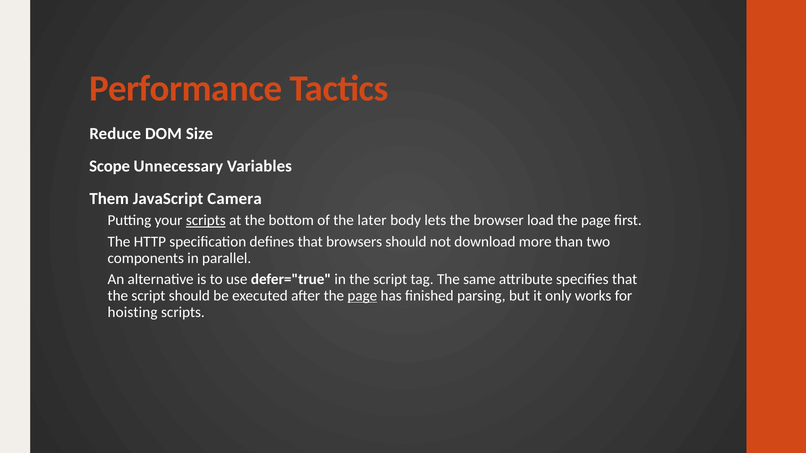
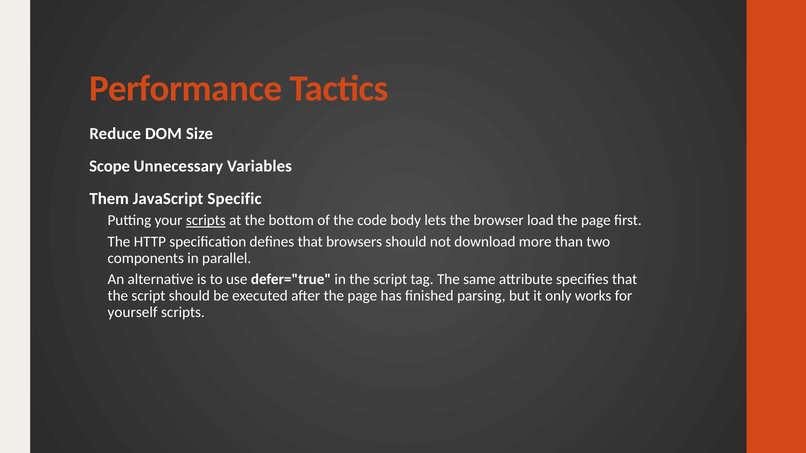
Camera: Camera -> Specific
later: later -> code
page at (362, 296) underline: present -> none
hoisting: hoisting -> yourself
